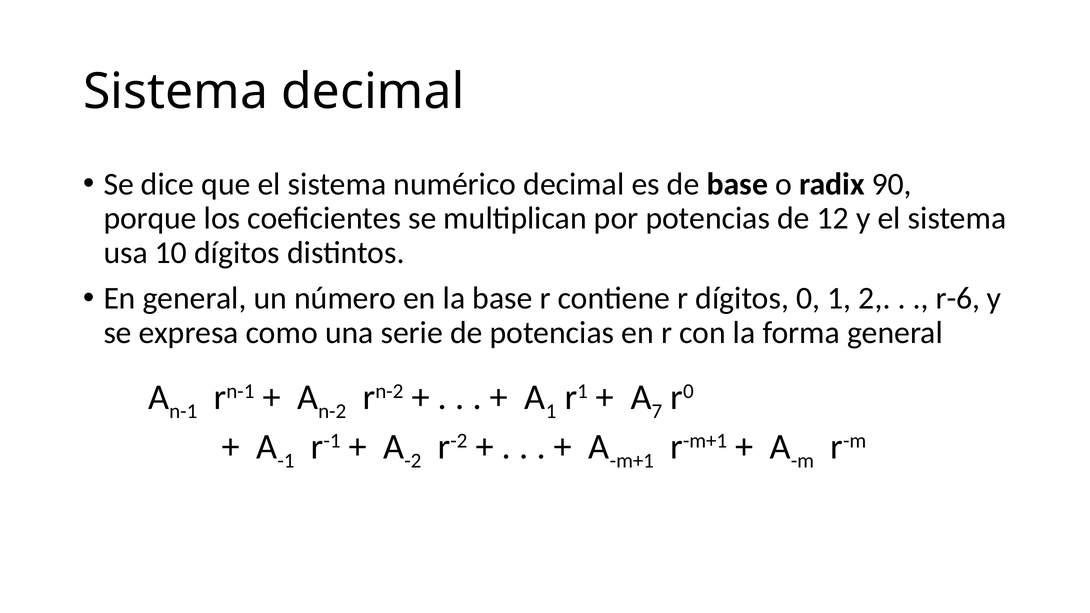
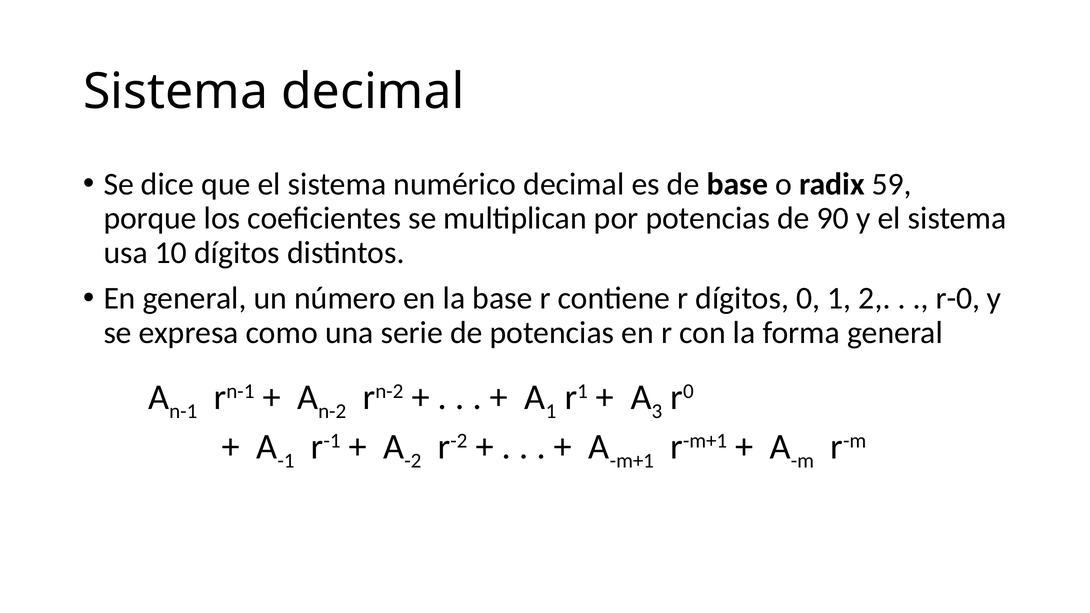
90: 90 -> 59
12: 12 -> 90
r-6: r-6 -> r-0
7: 7 -> 3
